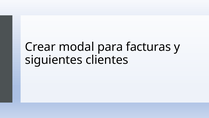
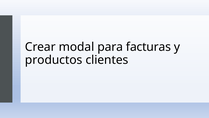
siguientes: siguientes -> productos
